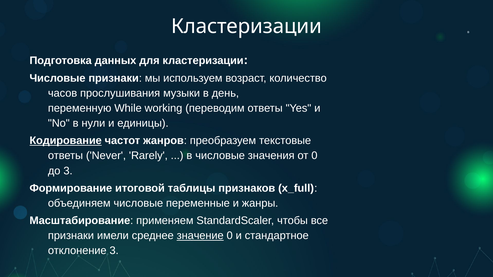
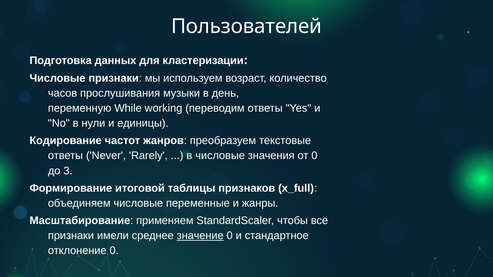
Кластеризации at (246, 27): Кластеризации -> Пользователей
Кодирование underline: present -> none
отклонение 3: 3 -> 0
